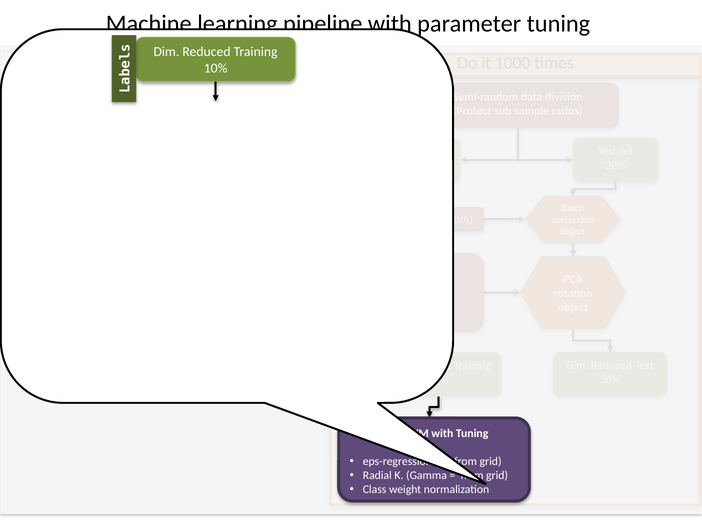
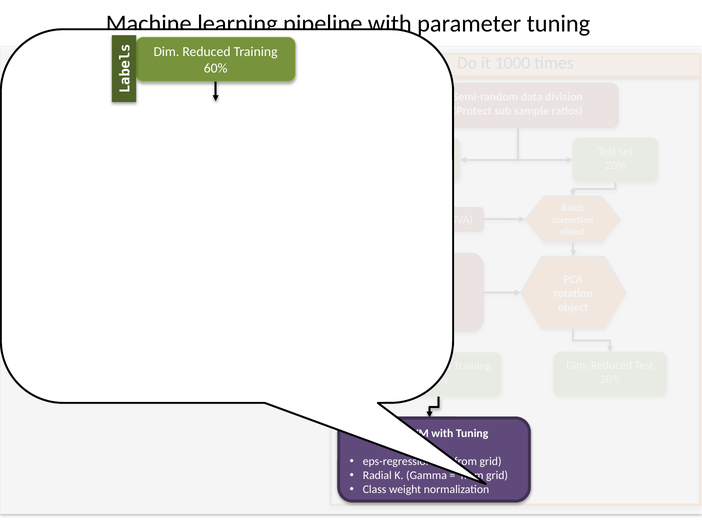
10%: 10% -> 60%
